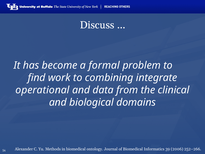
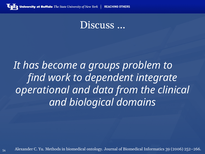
formal: formal -> groups
combining: combining -> dependent
